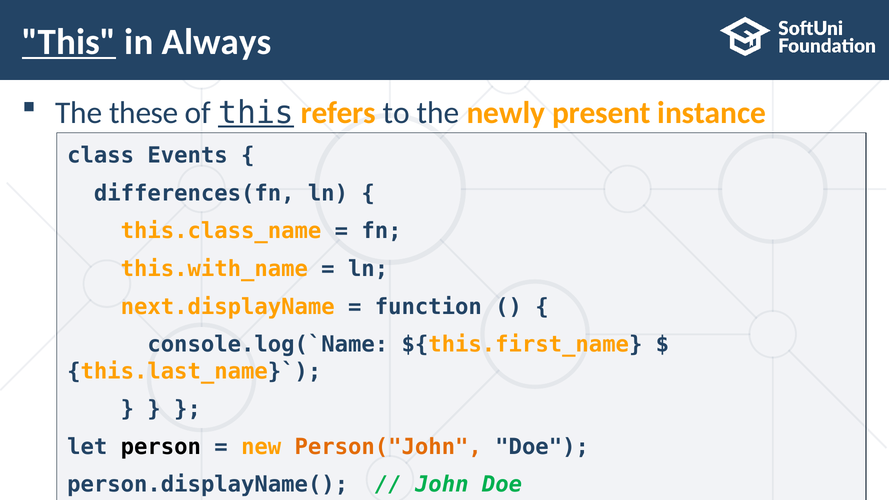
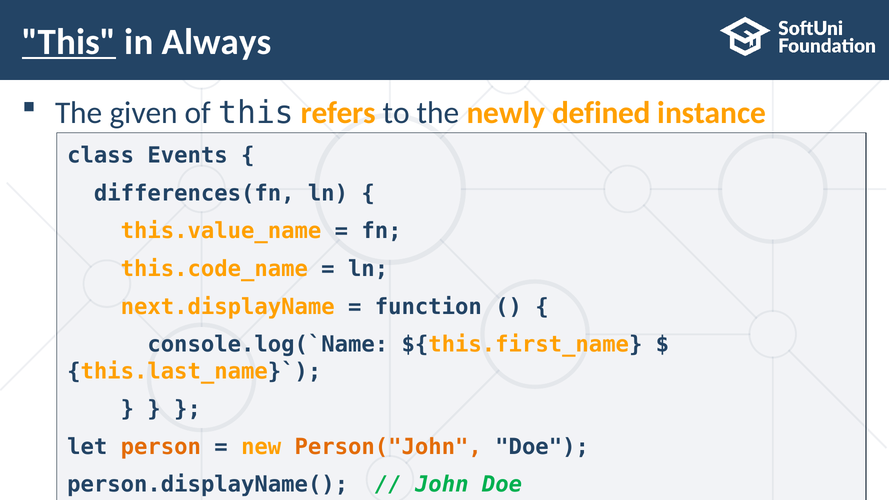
these: these -> given
this at (256, 113) underline: present -> none
present: present -> defined
this.class_name: this.class_name -> this.value_name
this.with_name: this.with_name -> this.code_name
person colour: black -> orange
